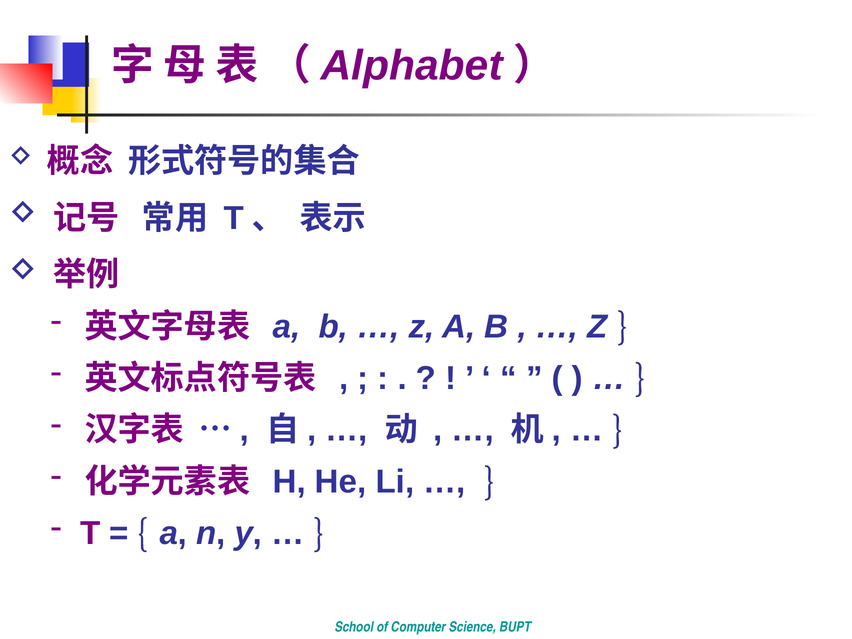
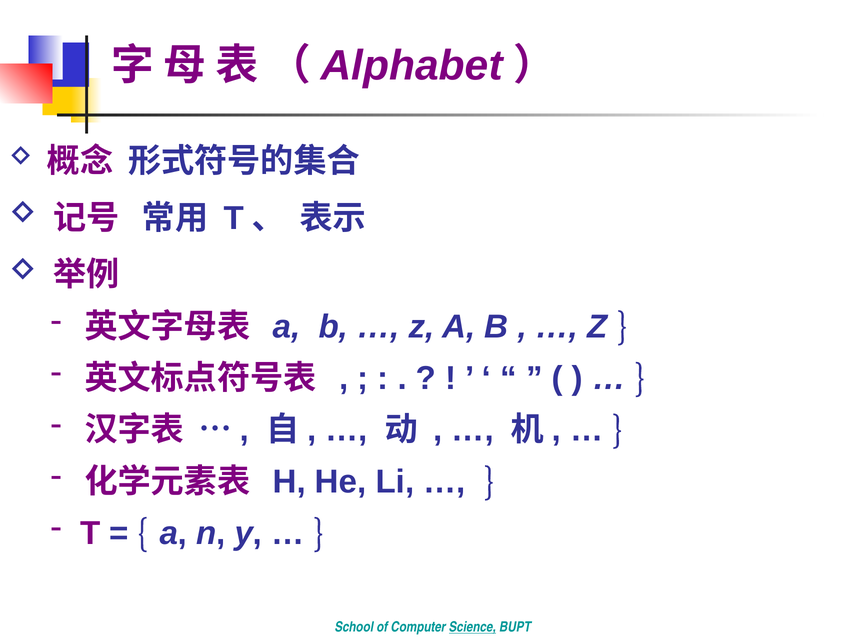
Science underline: none -> present
